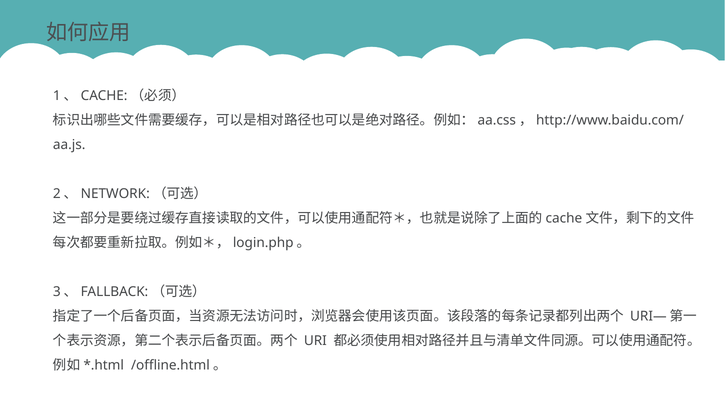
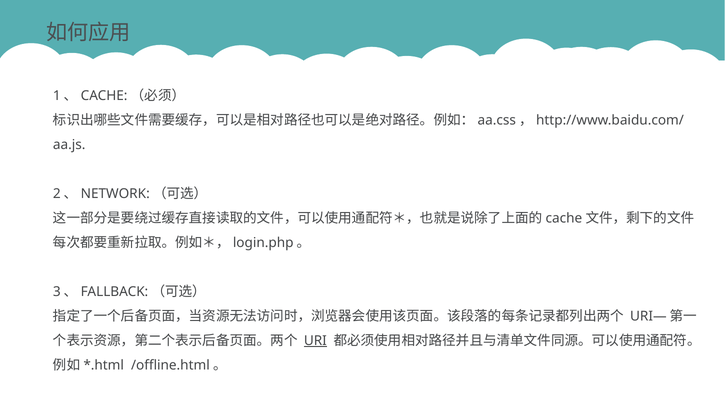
URI underline: none -> present
